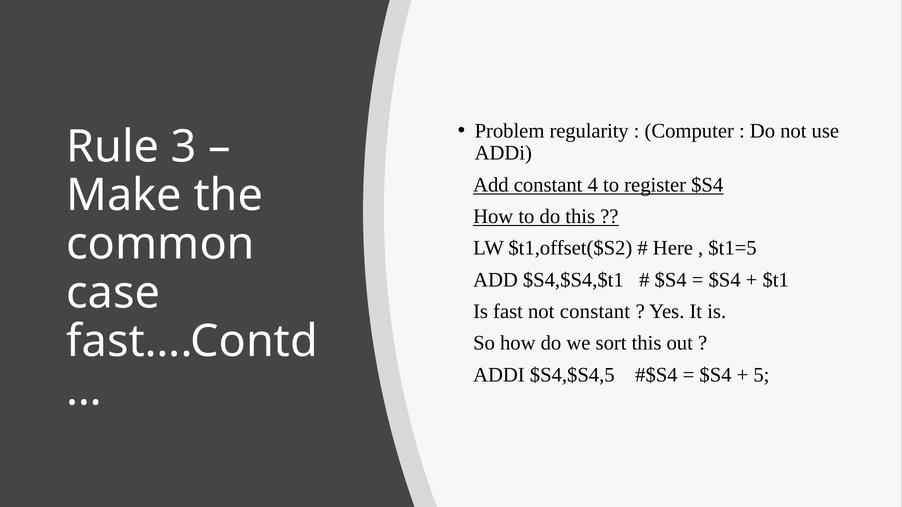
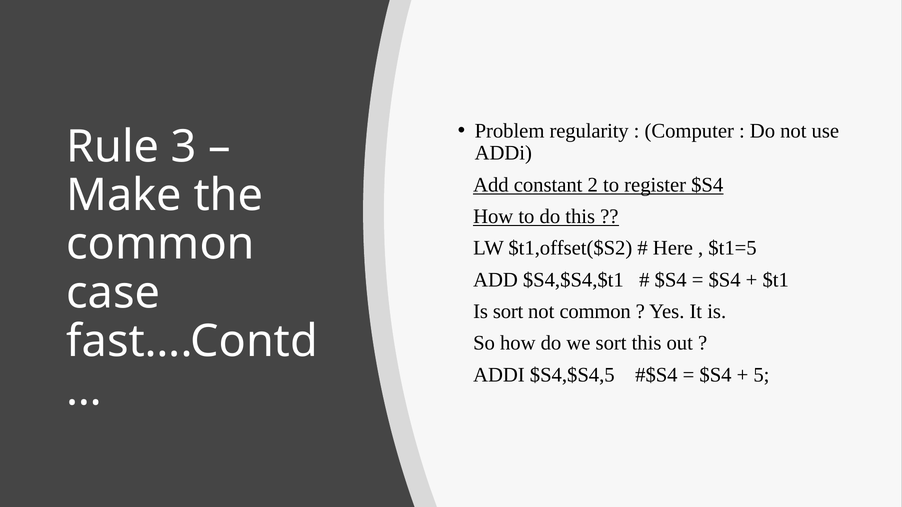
4: 4 -> 2
Is fast: fast -> sort
not constant: constant -> common
